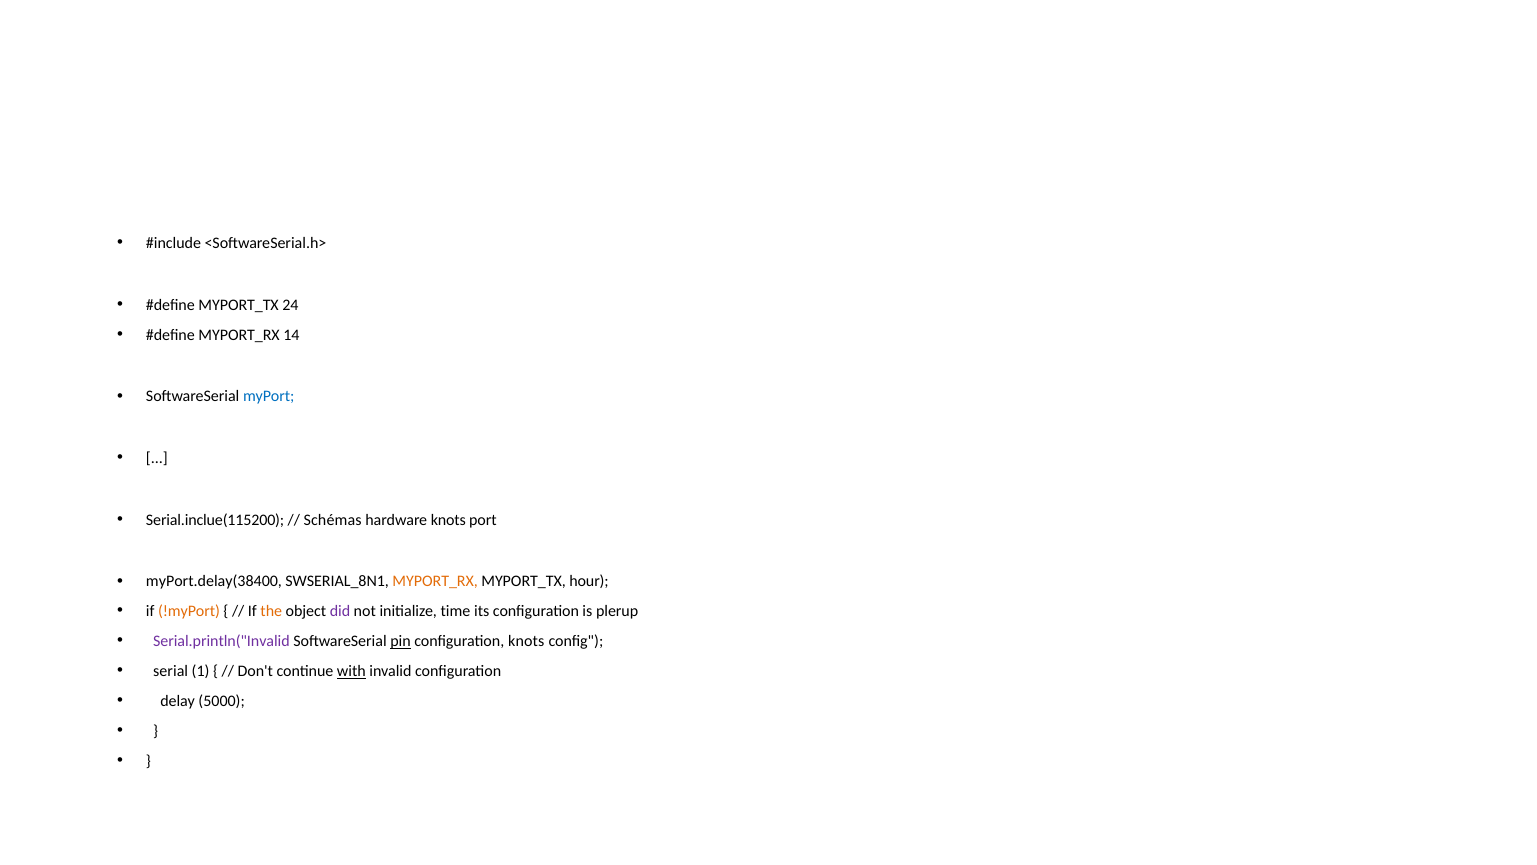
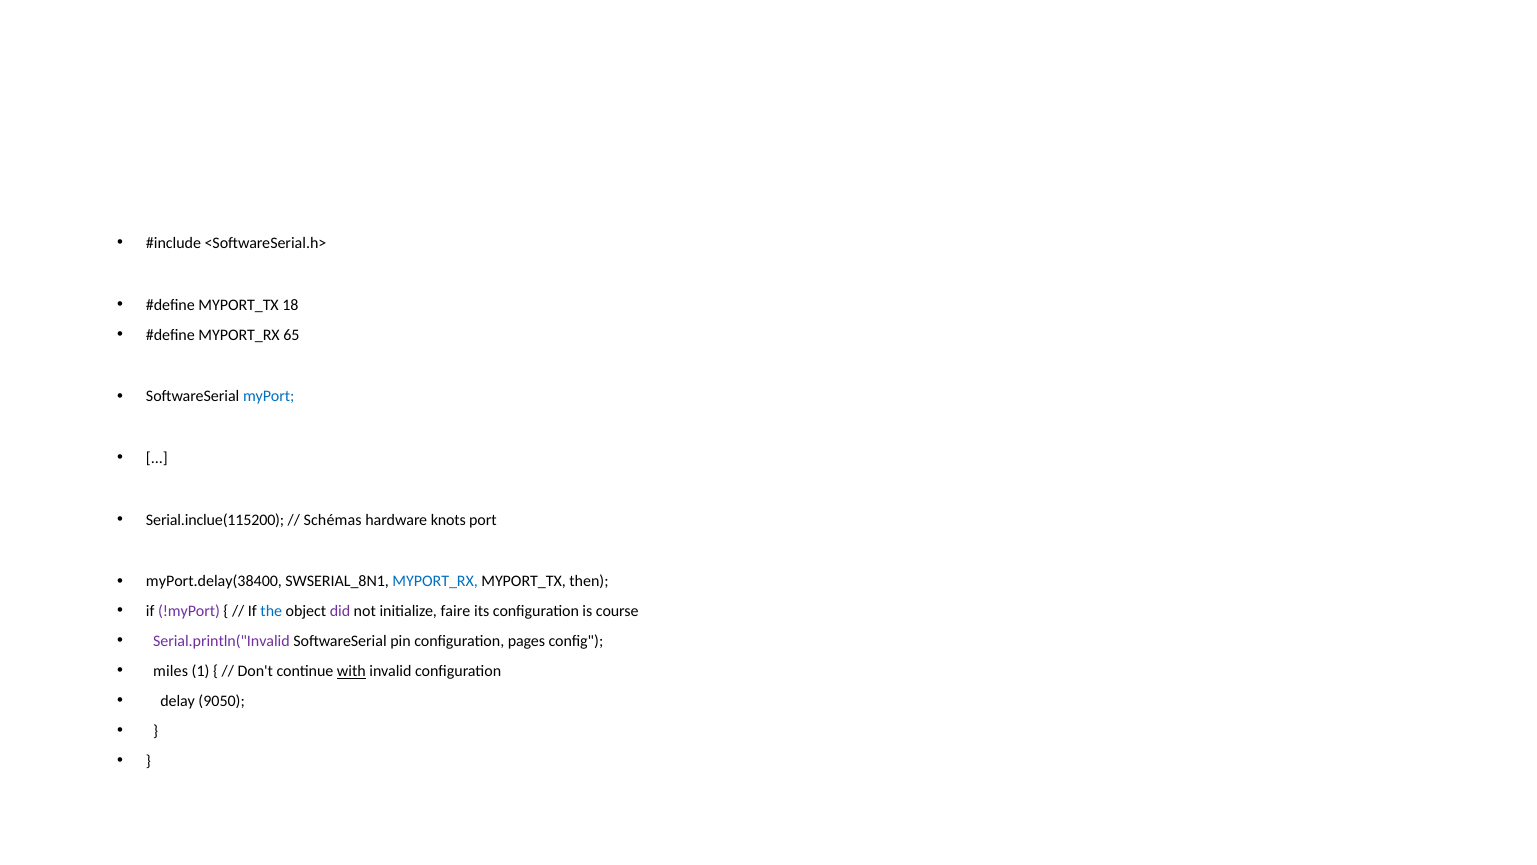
24: 24 -> 18
14: 14 -> 65
MYPORT_RX at (435, 581) colour: orange -> blue
hour: hour -> then
!myPort colour: orange -> purple
the colour: orange -> blue
time: time -> faire
plerup: plerup -> course
pin underline: present -> none
configuration knots: knots -> pages
serial: serial -> miles
5000: 5000 -> 9050
